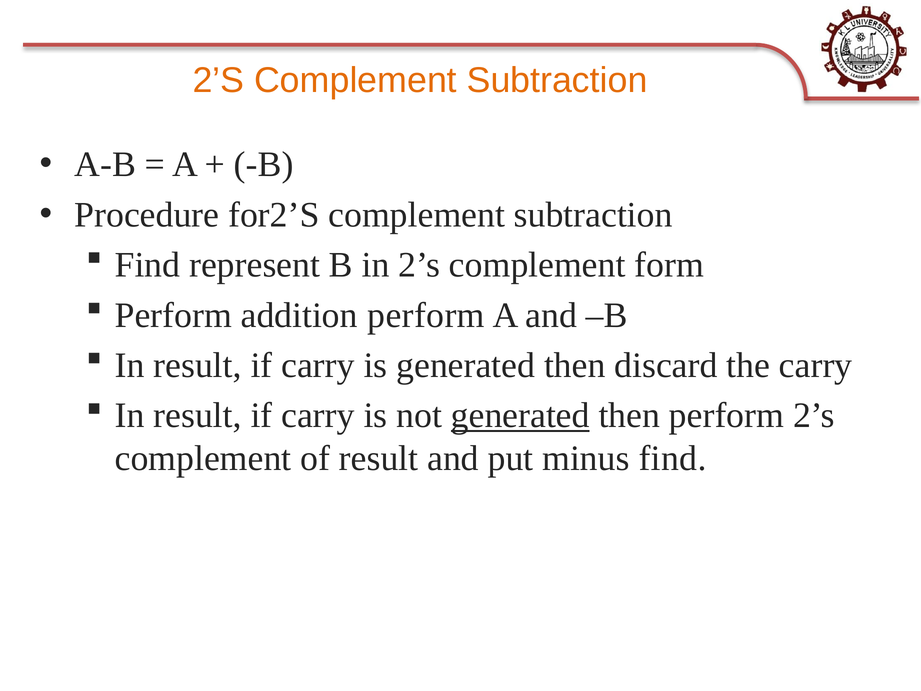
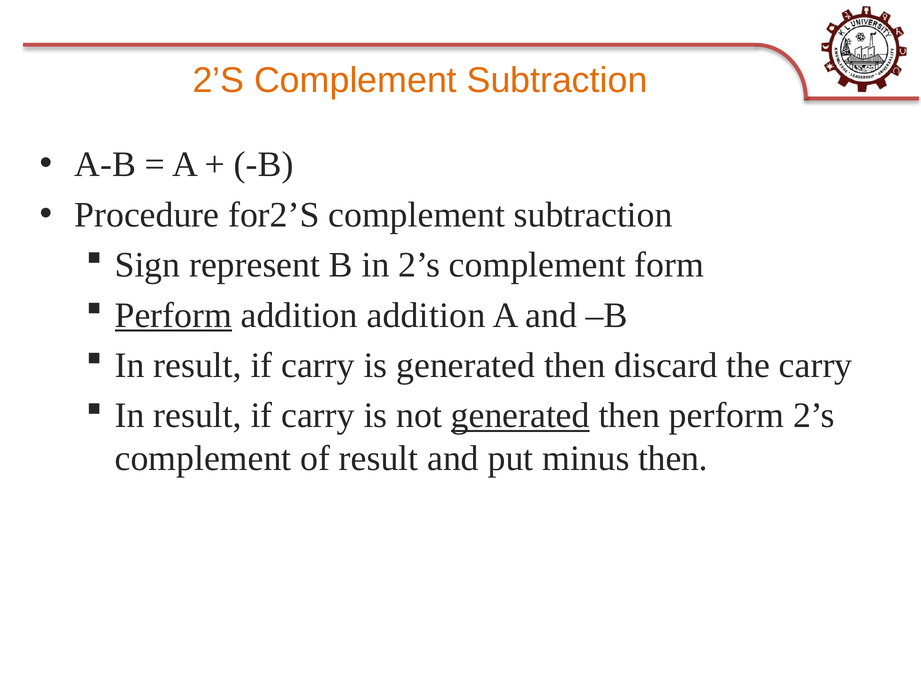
Find at (148, 265): Find -> Sign
Perform at (173, 315) underline: none -> present
addition perform: perform -> addition
minus find: find -> then
